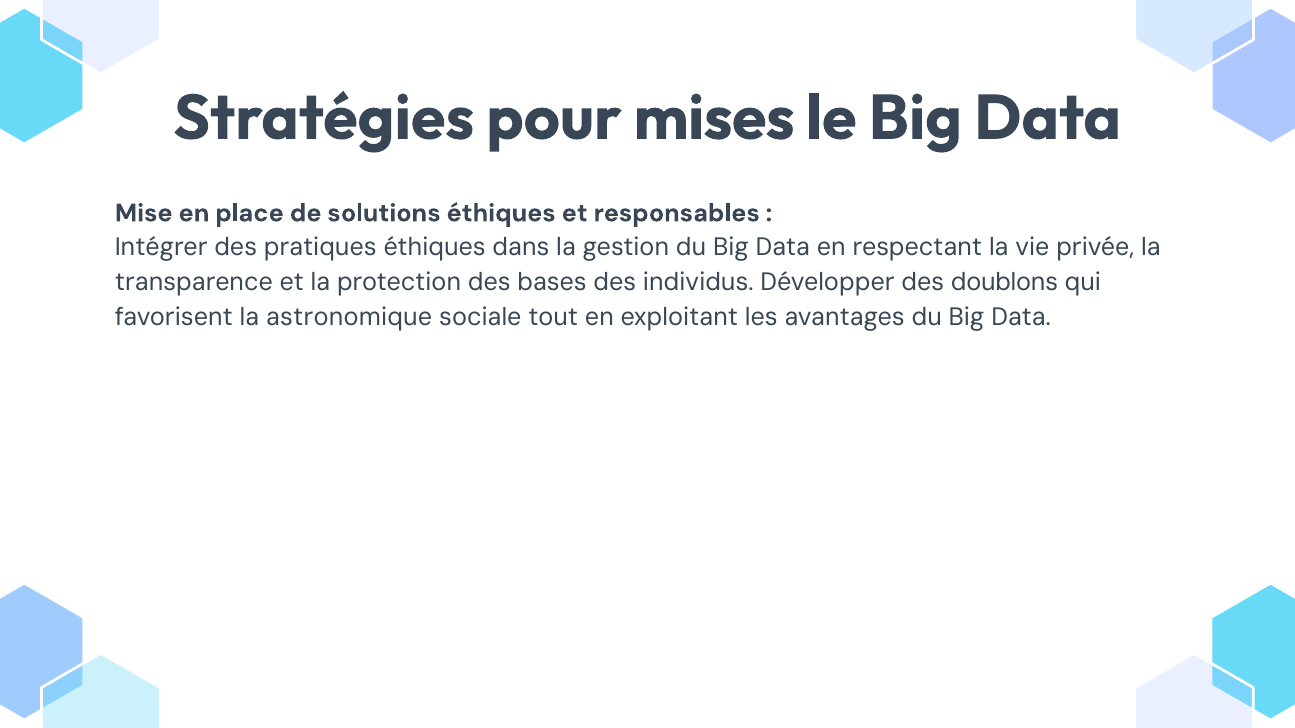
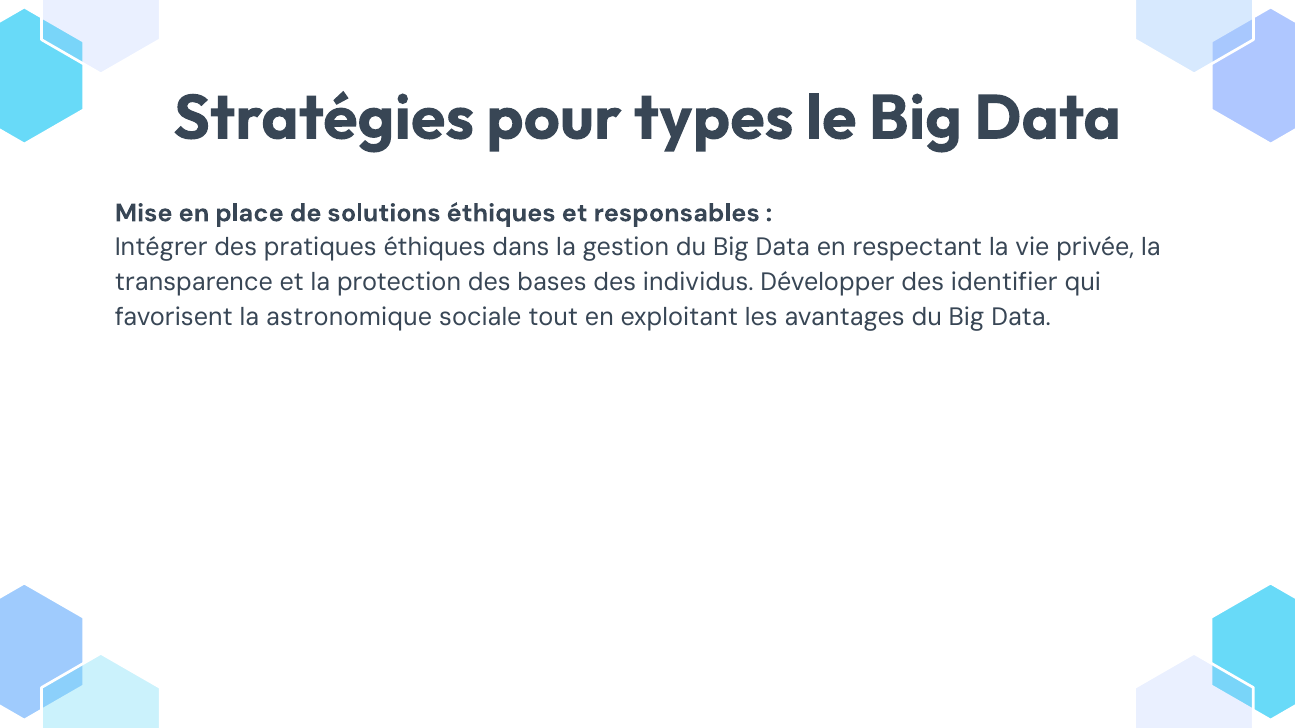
mises: mises -> types
doublons: doublons -> identifier
